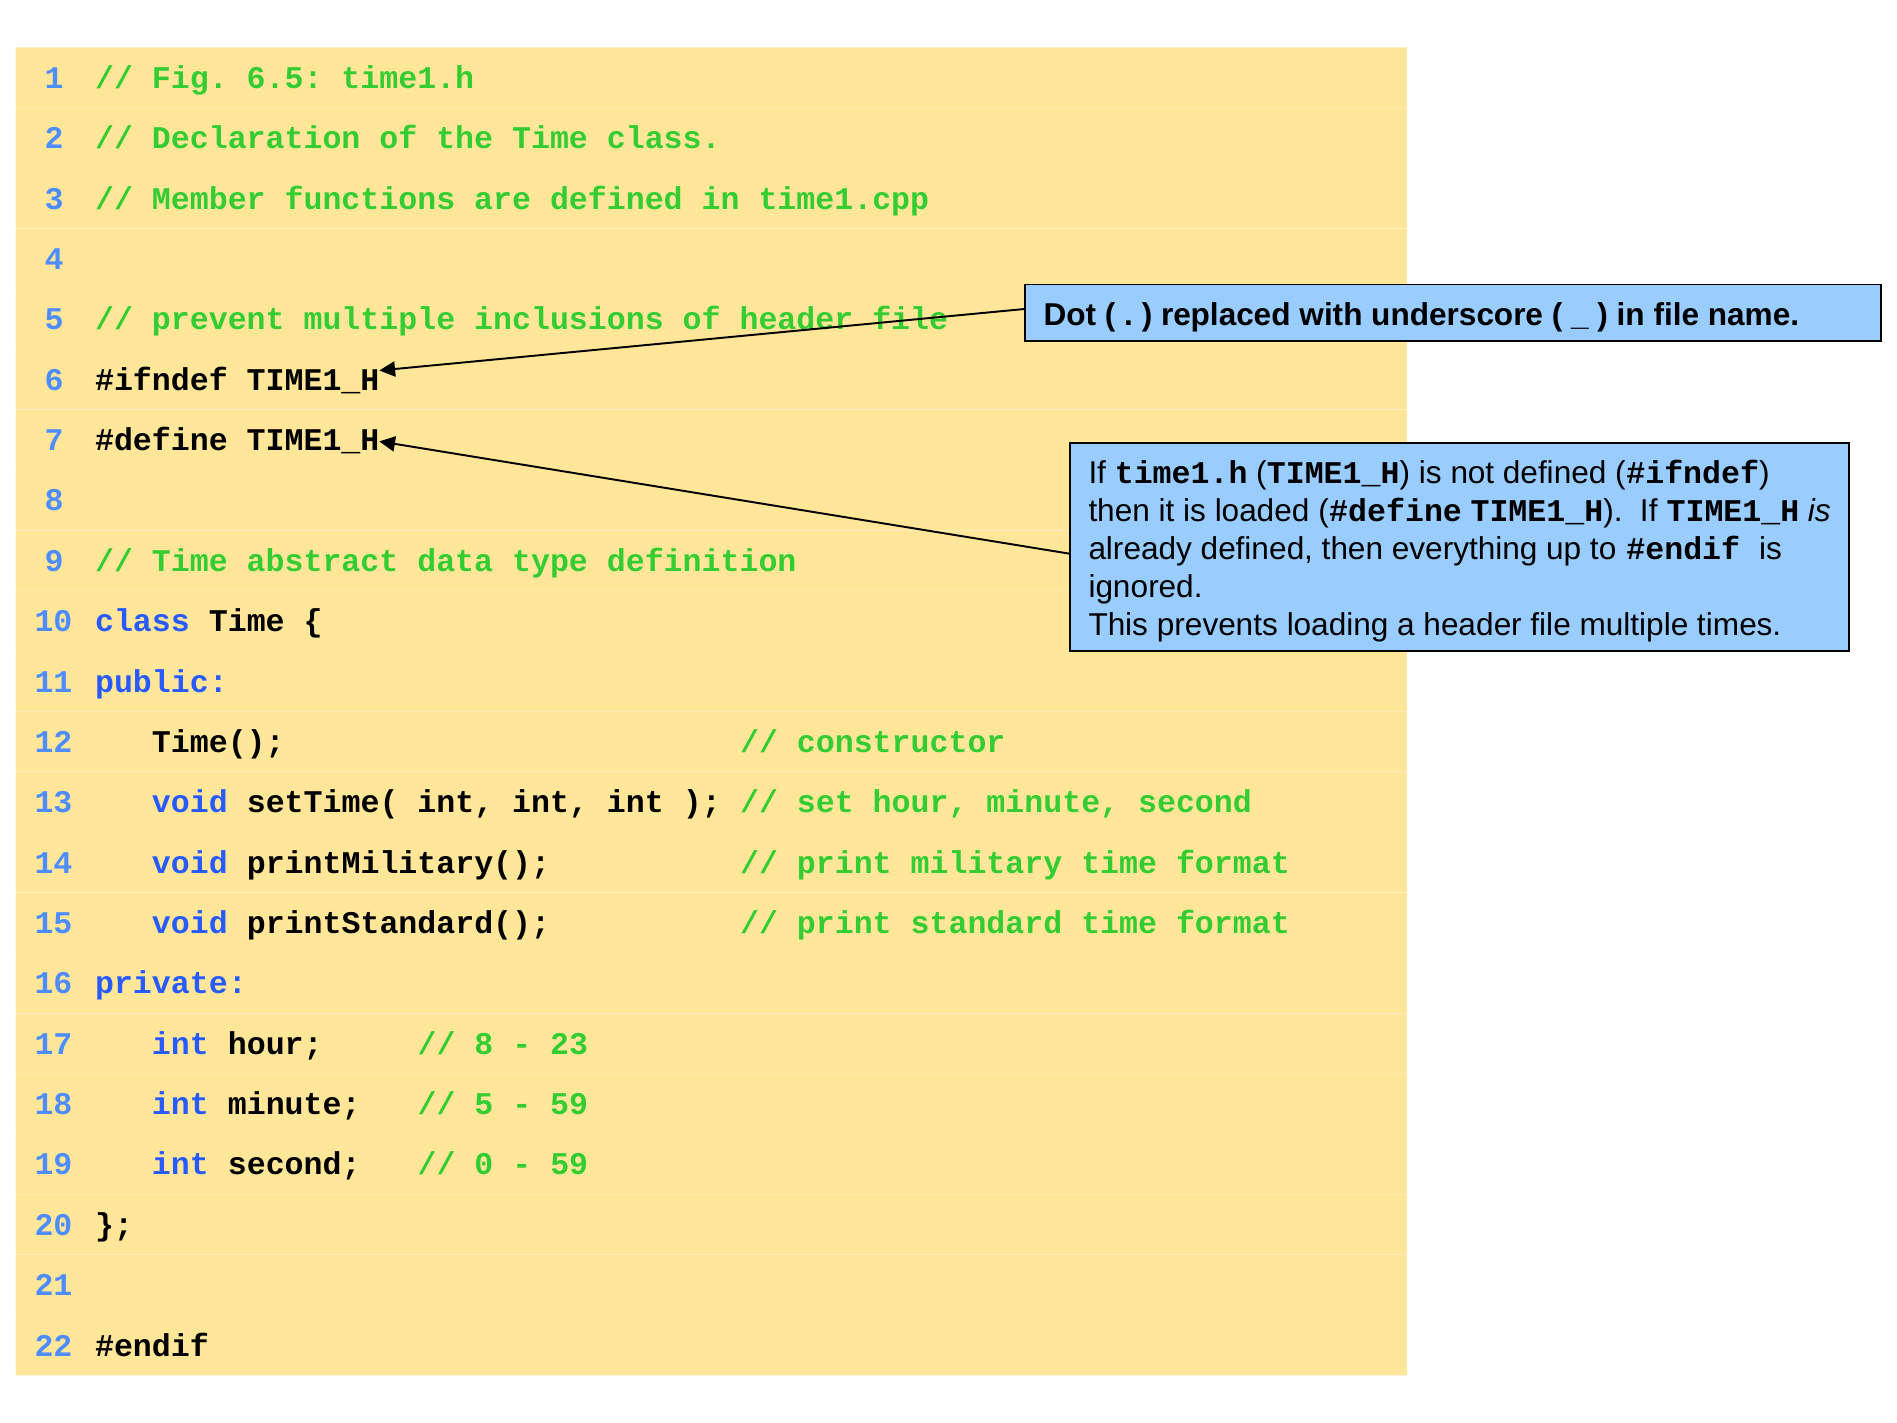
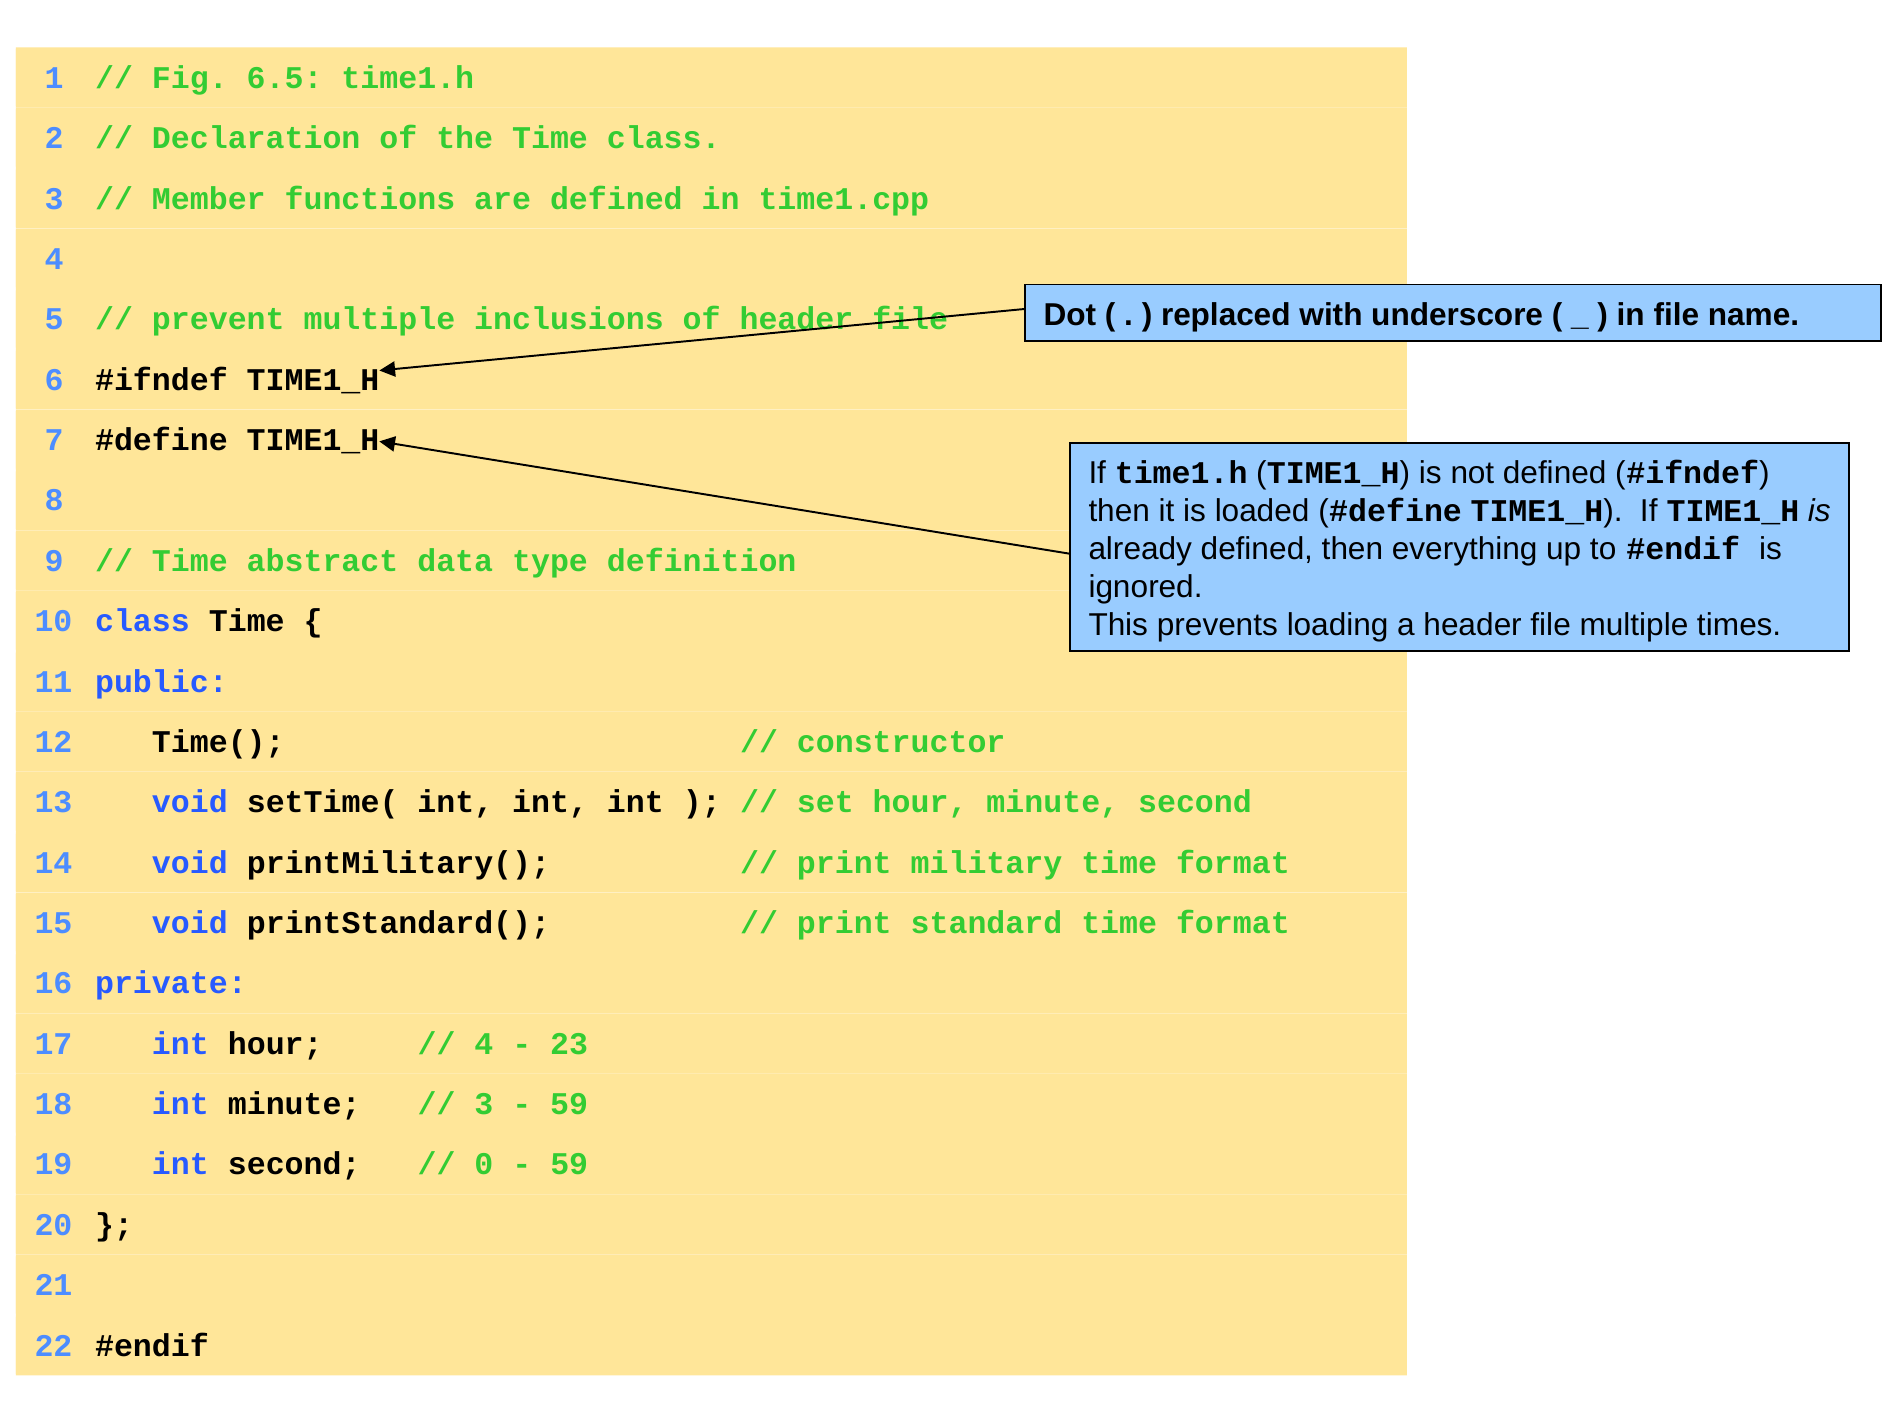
8 at (484, 1044): 8 -> 4
5 at (484, 1104): 5 -> 3
